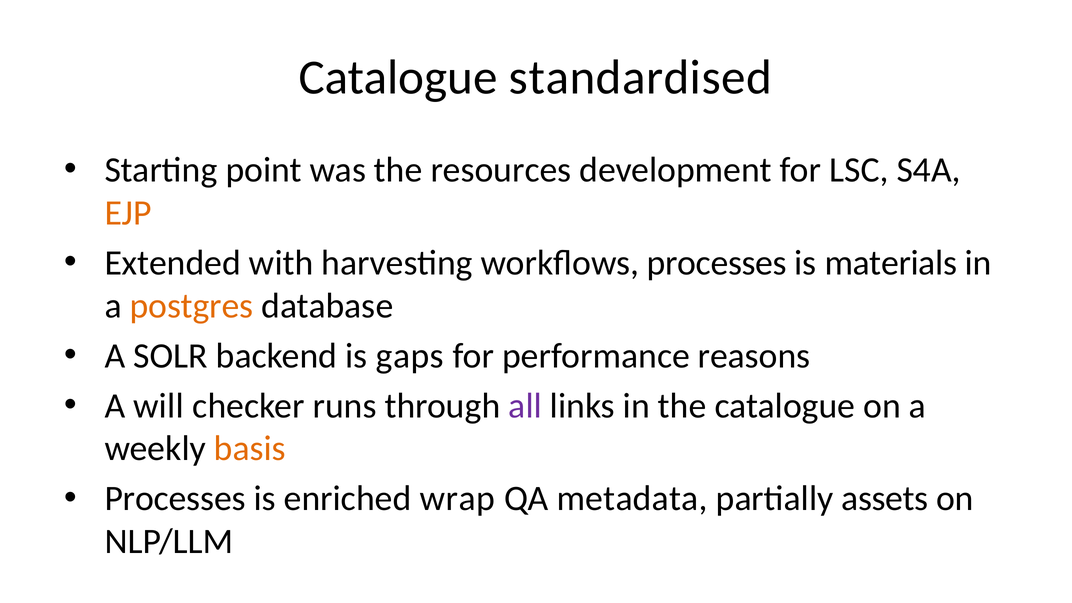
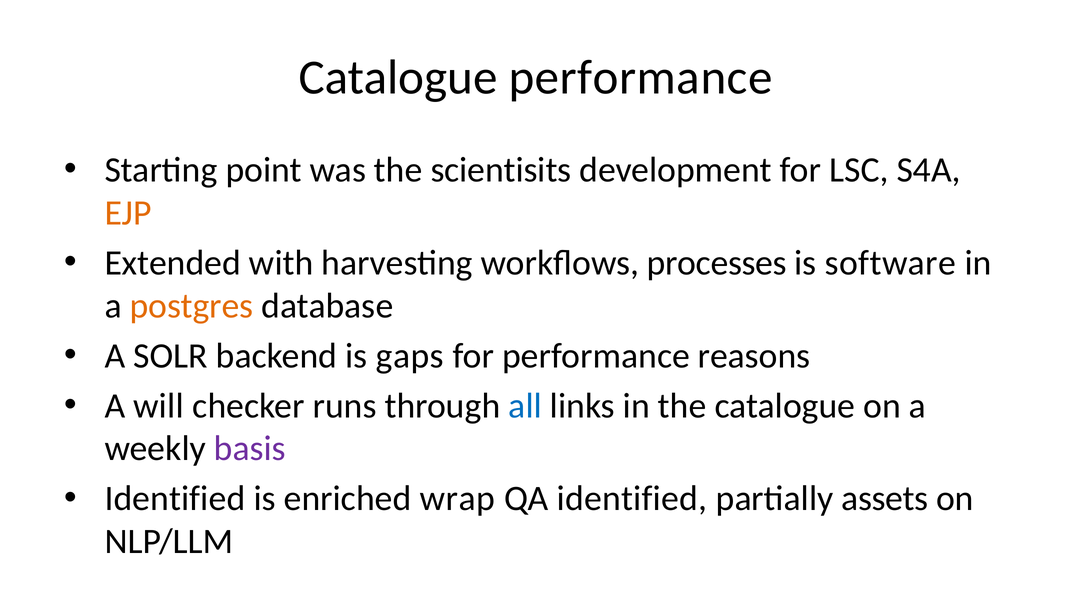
Catalogue standardised: standardised -> performance
resources: resources -> scientisits
materials: materials -> software
all colour: purple -> blue
basis colour: orange -> purple
Processes at (175, 499): Processes -> Identified
QA metadata: metadata -> identified
